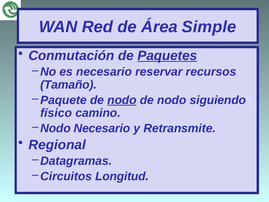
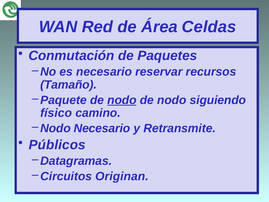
Simple: Simple -> Celdas
Paquetes underline: present -> none
Regional: Regional -> Públicos
Longitud: Longitud -> Originan
